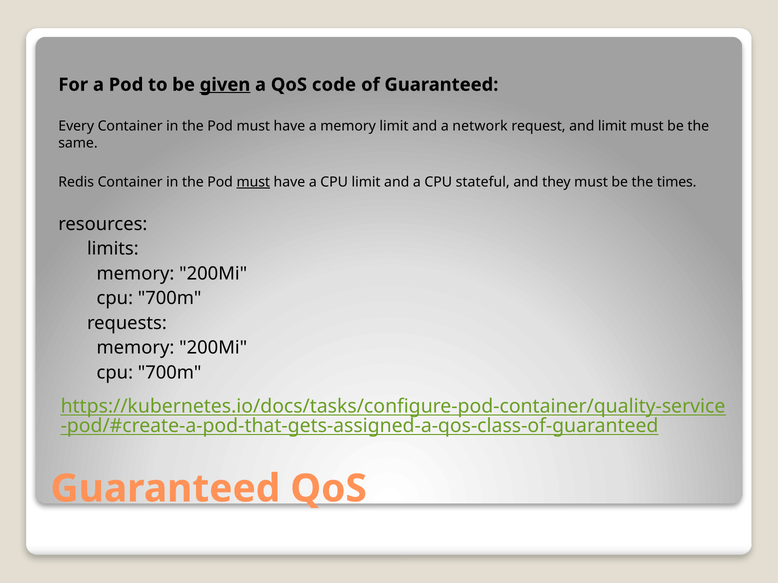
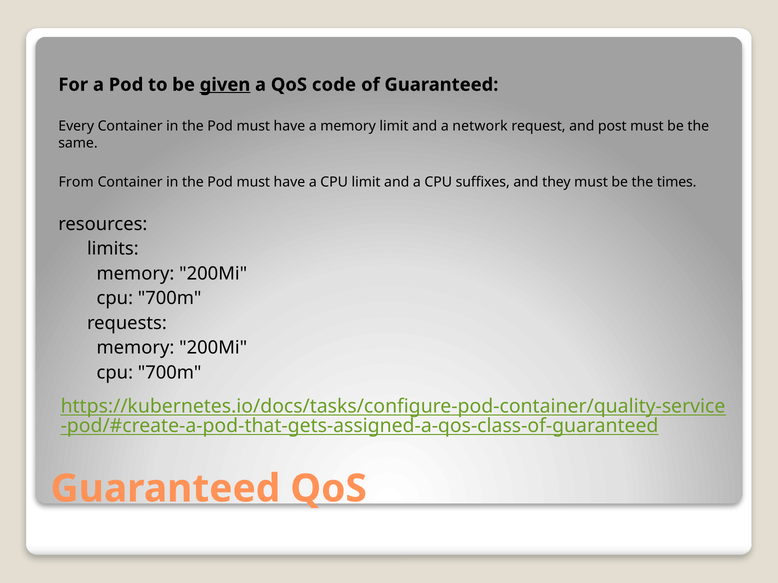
and limit: limit -> post
Redis: Redis -> From
must at (253, 182) underline: present -> none
stateful: stateful -> suffixes
